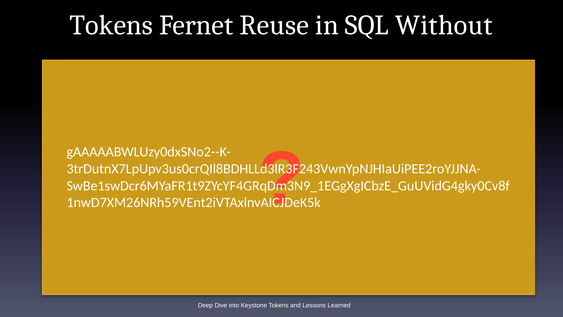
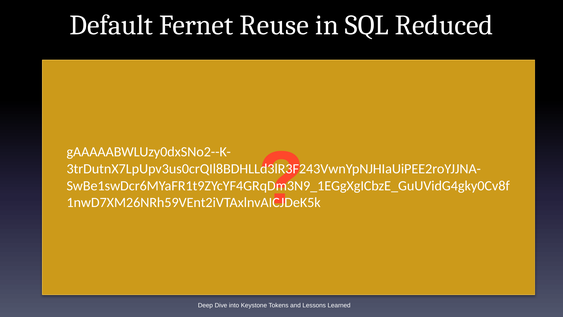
Tokens at (111, 25): Tokens -> Default
Without: Without -> Reduced
